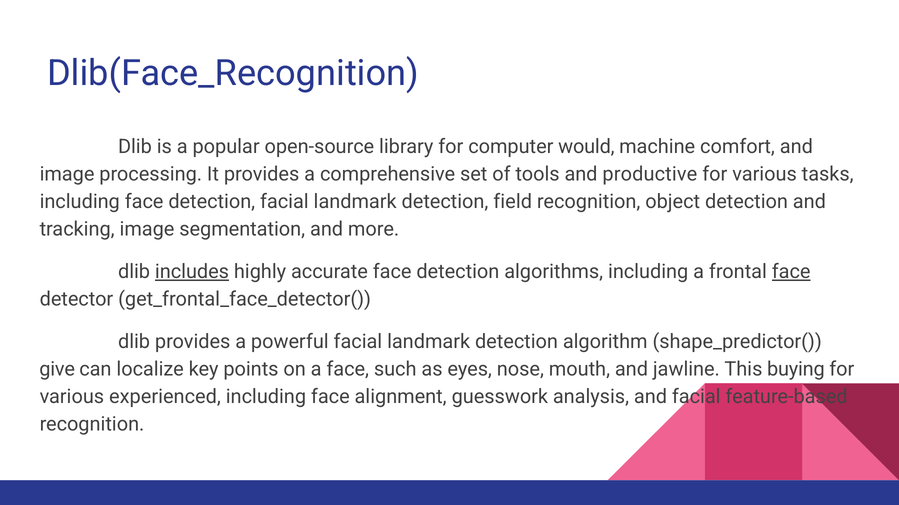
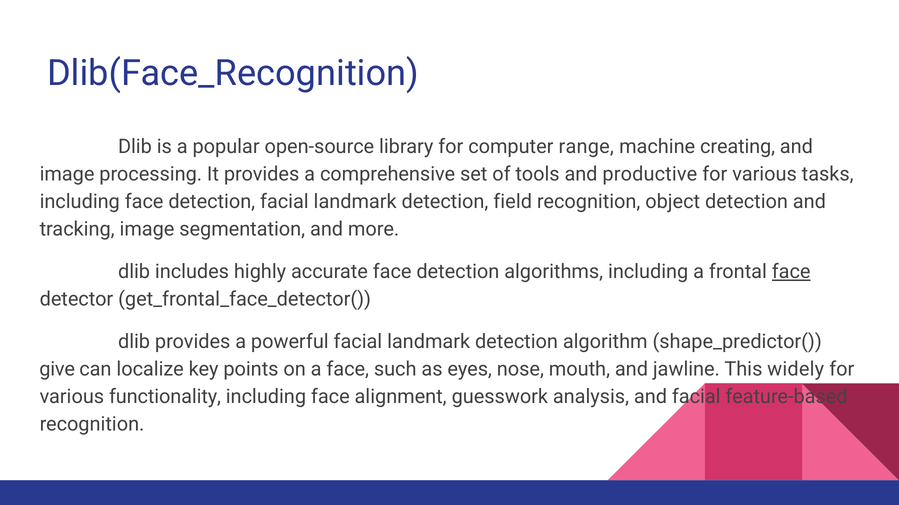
would: would -> range
comfort: comfort -> creating
includes underline: present -> none
buying: buying -> widely
experienced: experienced -> functionality
